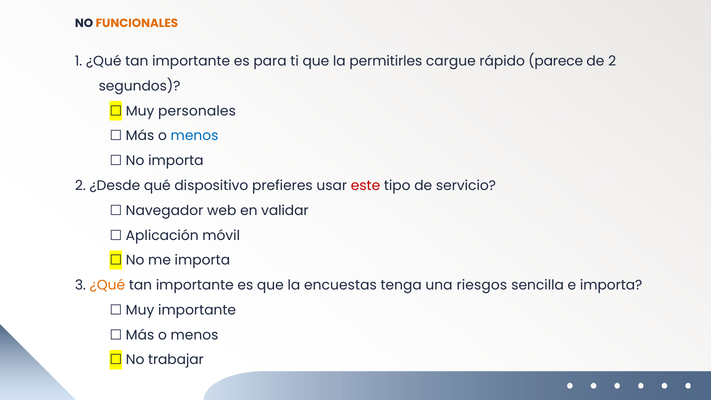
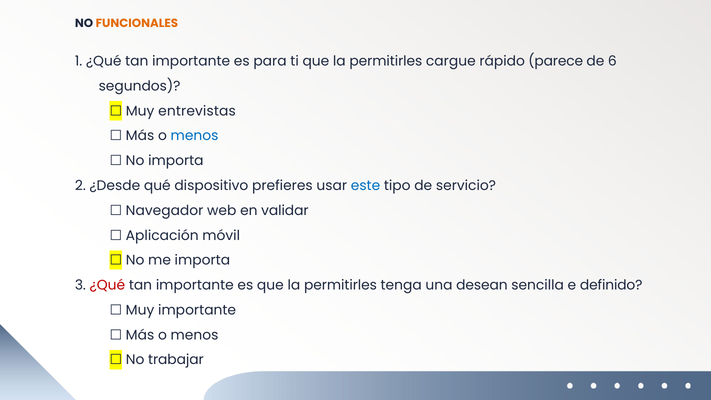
de 2: 2 -> 6
personales: personales -> entrevistas
este colour: red -> blue
¿Qué at (107, 285) colour: orange -> red
es que la encuestas: encuestas -> permitirles
riesgos: riesgos -> desean
e importa: importa -> definido
